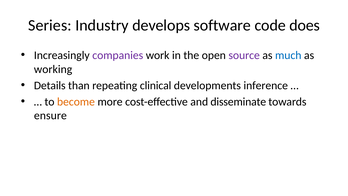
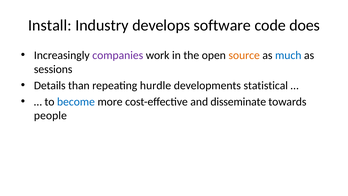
Series: Series -> Install
source colour: purple -> orange
working: working -> sessions
clinical: clinical -> hurdle
inference: inference -> statistical
become colour: orange -> blue
ensure: ensure -> people
